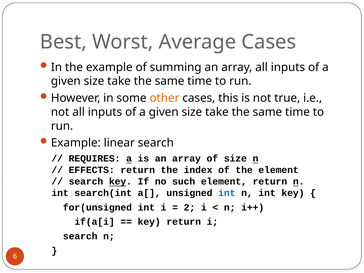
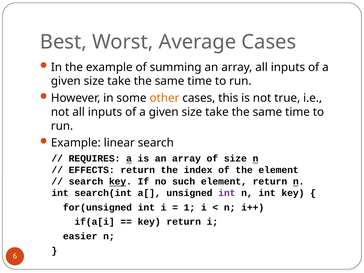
int at (227, 193) colour: blue -> purple
2: 2 -> 1
search at (80, 236): search -> easier
